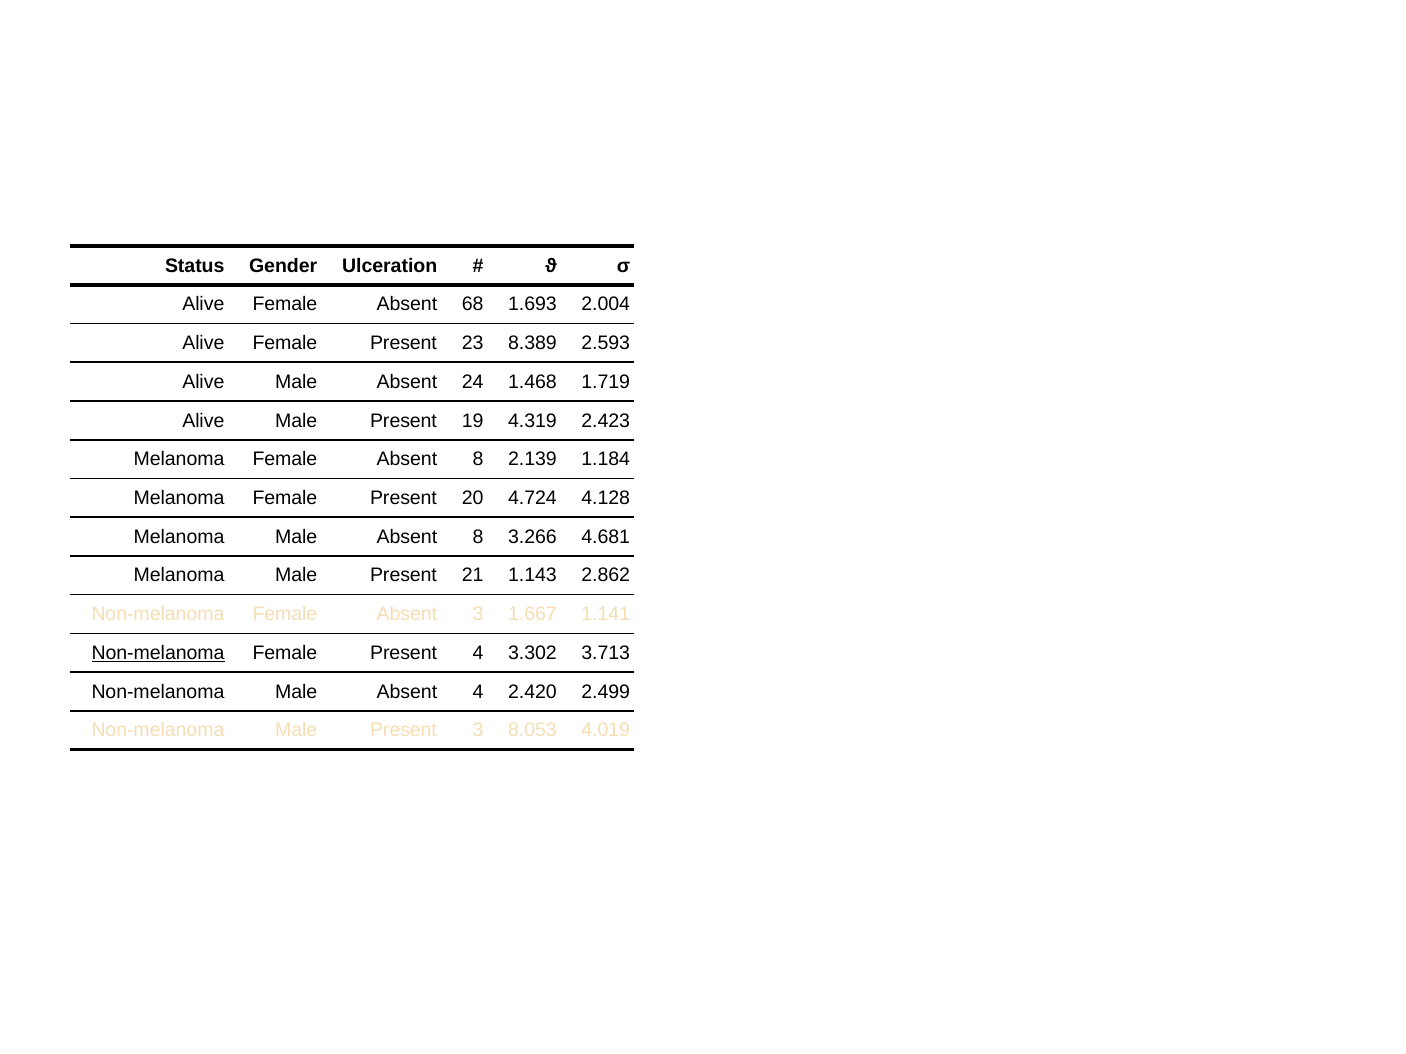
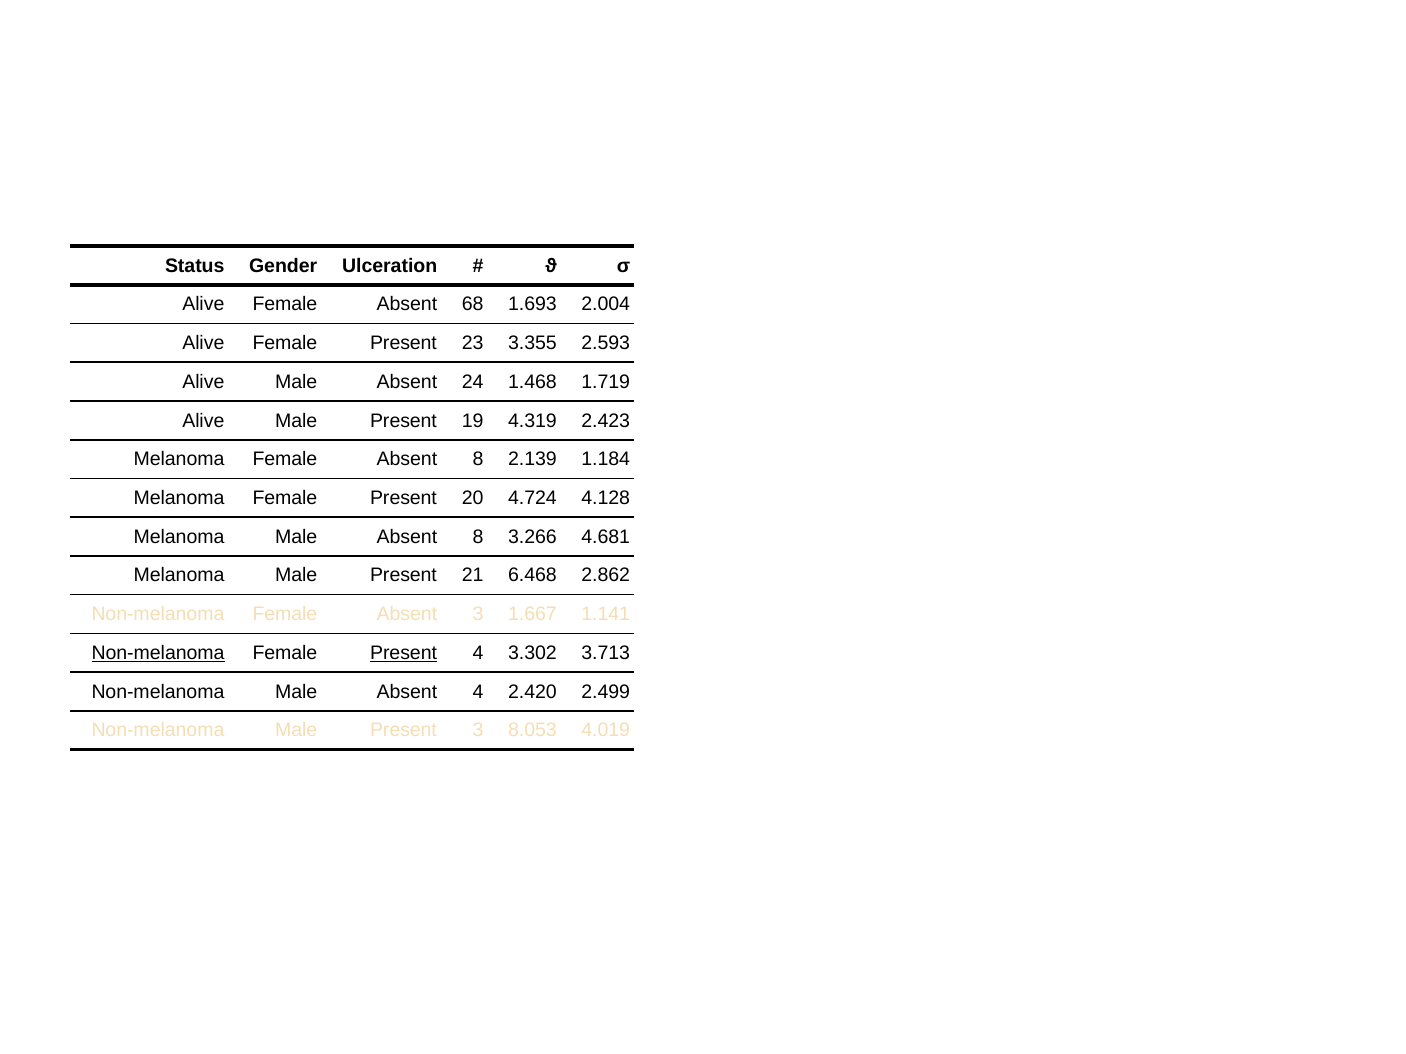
8.389: 8.389 -> 3.355
1.143: 1.143 -> 6.468
Present at (404, 653) underline: none -> present
